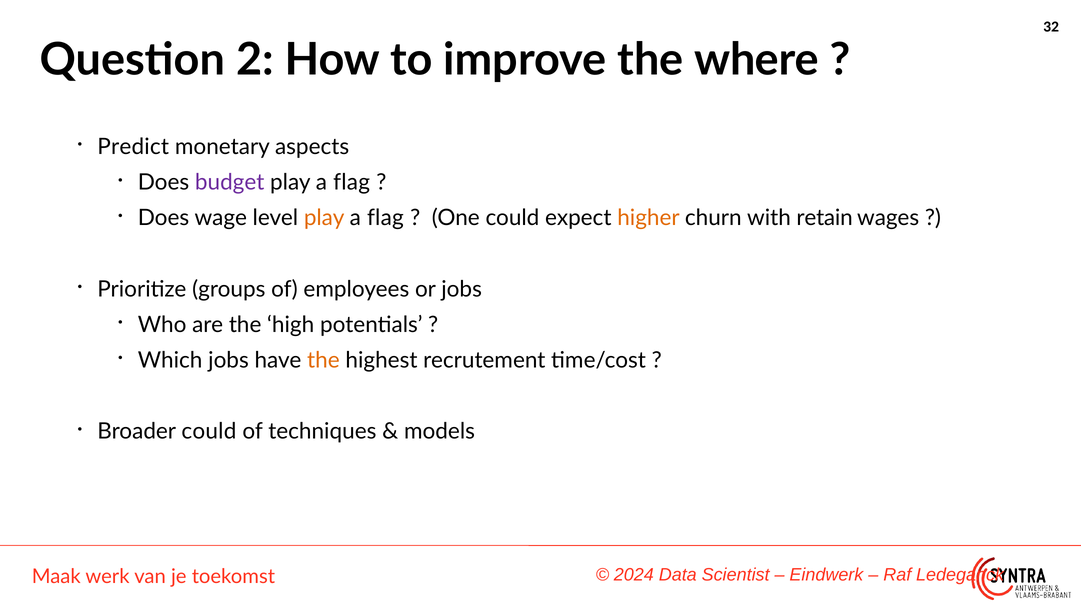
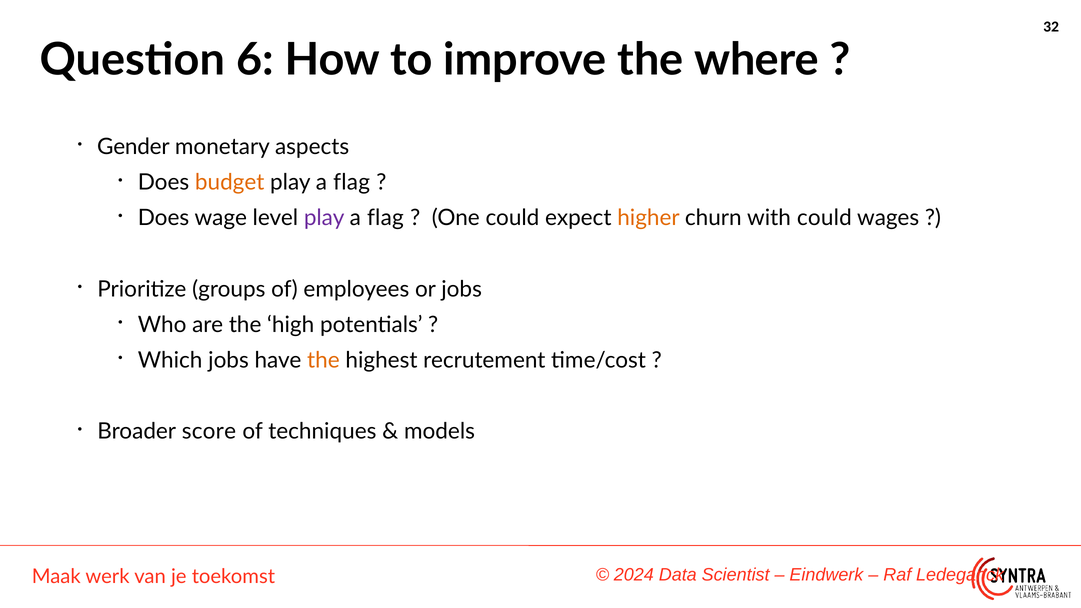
2: 2 -> 6
Predict: Predict -> Gender
budget colour: purple -> orange
play at (324, 218) colour: orange -> purple
with retain: retain -> could
Broader could: could -> score
